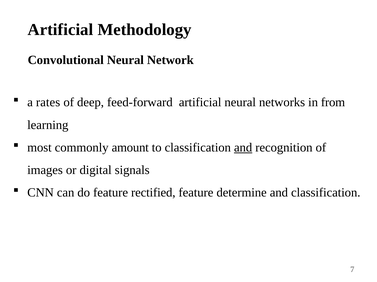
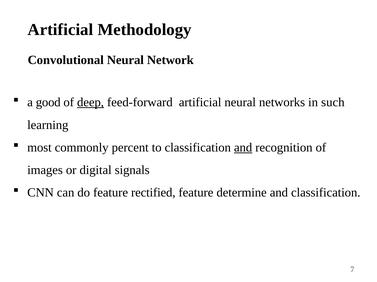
rates: rates -> good
deep underline: none -> present
from: from -> such
amount: amount -> percent
